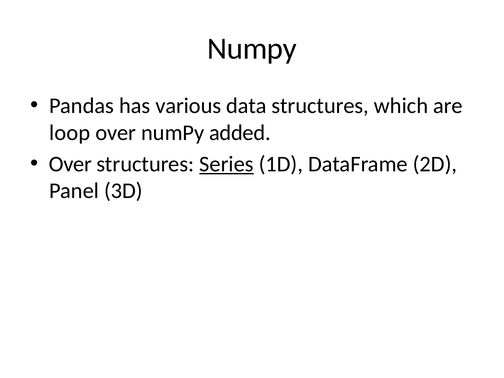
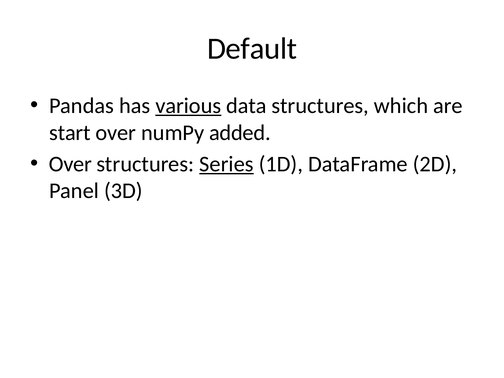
Numpy at (252, 49): Numpy -> Default
various underline: none -> present
loop: loop -> start
